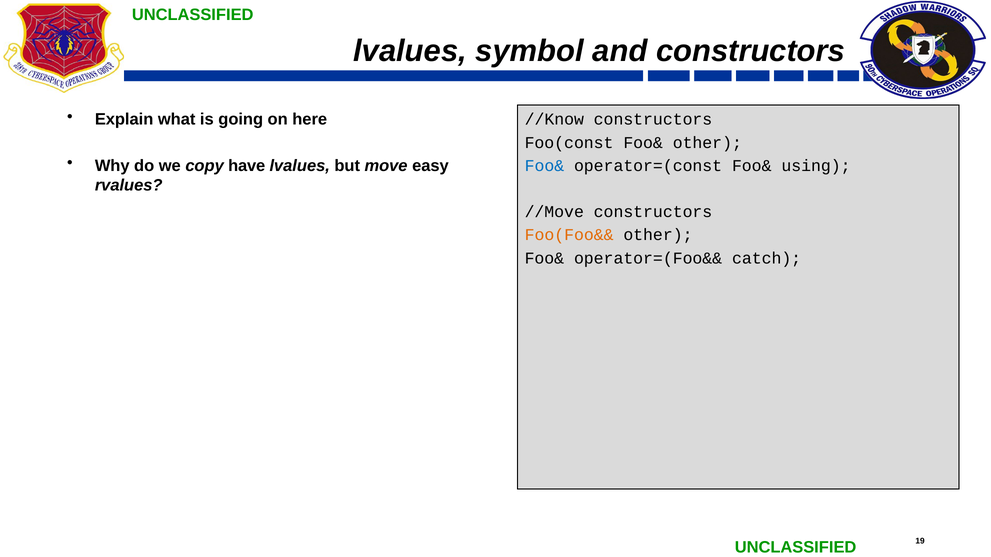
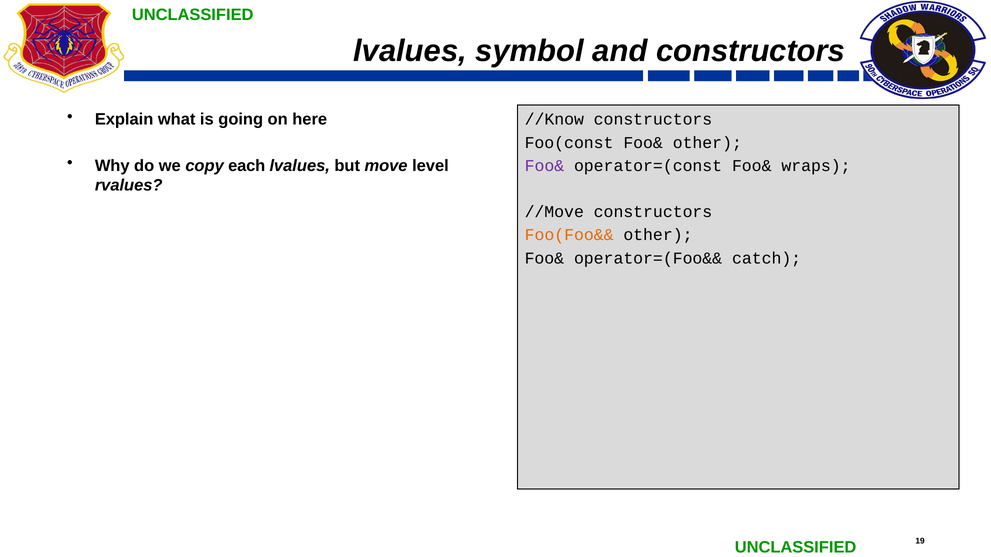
have: have -> each
easy: easy -> level
Foo& at (544, 166) colour: blue -> purple
using: using -> wraps
